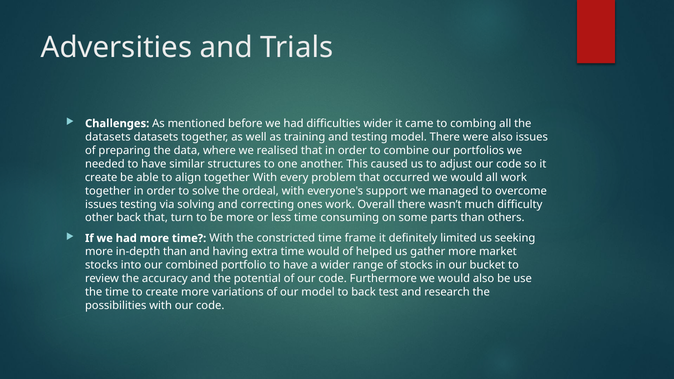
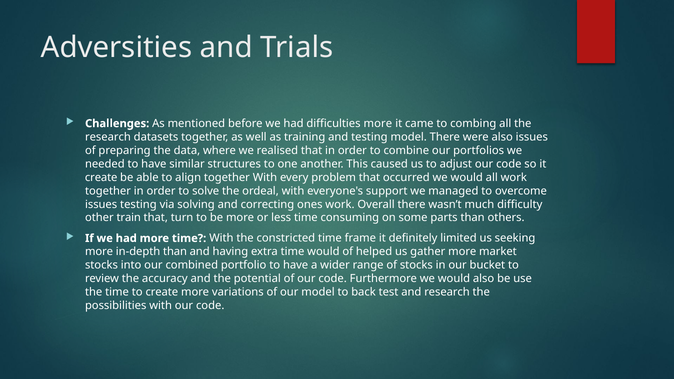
difficulties wider: wider -> more
datasets at (108, 137): datasets -> research
other back: back -> train
